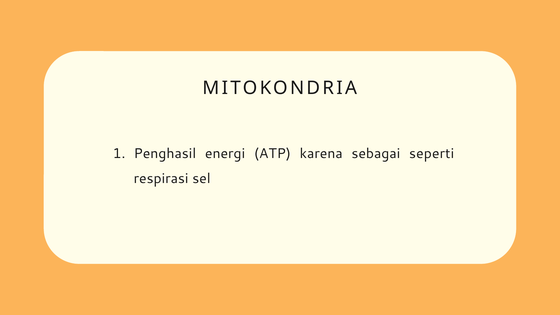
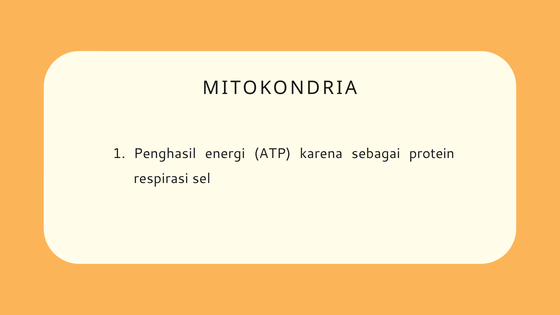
seperti: seperti -> protein
